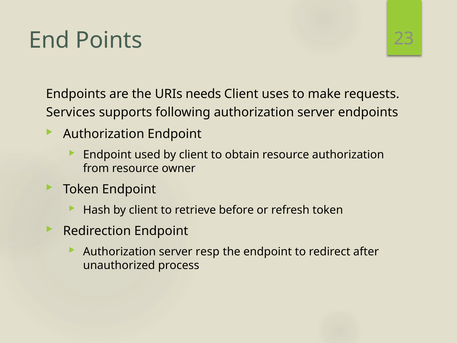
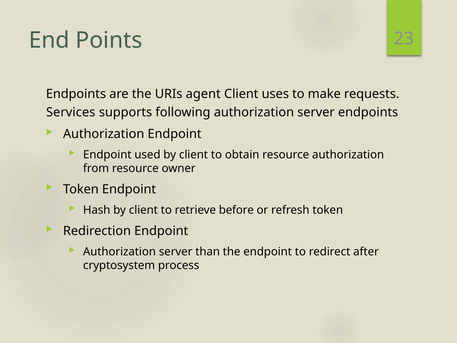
needs: needs -> agent
resp: resp -> than
unauthorized: unauthorized -> cryptosystem
